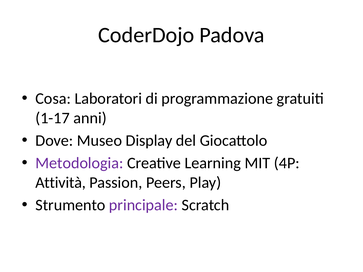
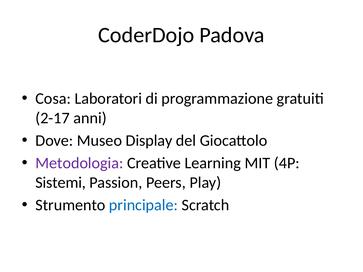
1-17: 1-17 -> 2-17
Attività: Attività -> Sistemi
principale colour: purple -> blue
